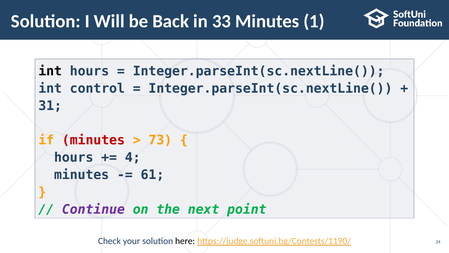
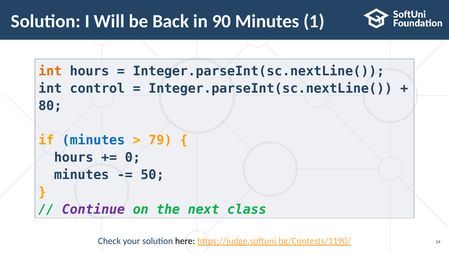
33: 33 -> 90
int at (50, 71) colour: black -> orange
31: 31 -> 80
minutes at (93, 140) colour: red -> blue
73: 73 -> 79
4: 4 -> 0
61: 61 -> 50
point: point -> class
